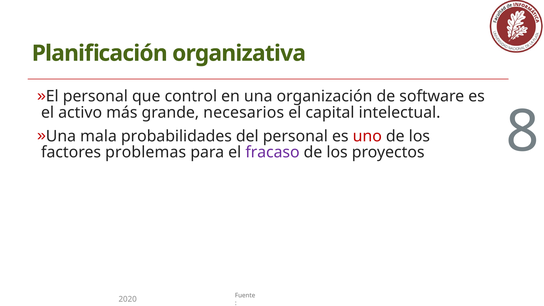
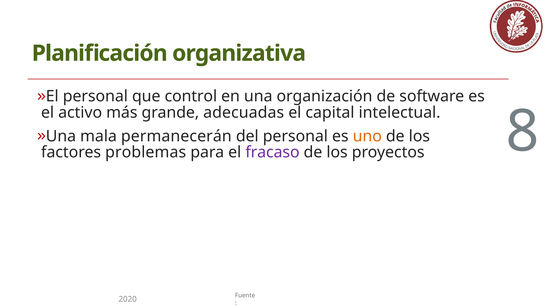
necesarios: necesarios -> adecuadas
probabilidades: probabilidades -> permanecerán
uno colour: red -> orange
